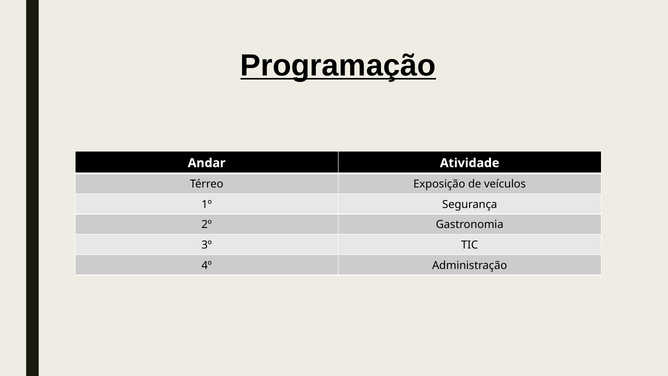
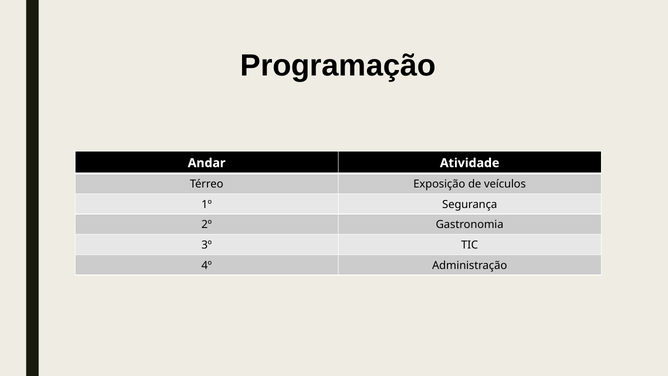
Programação underline: present -> none
